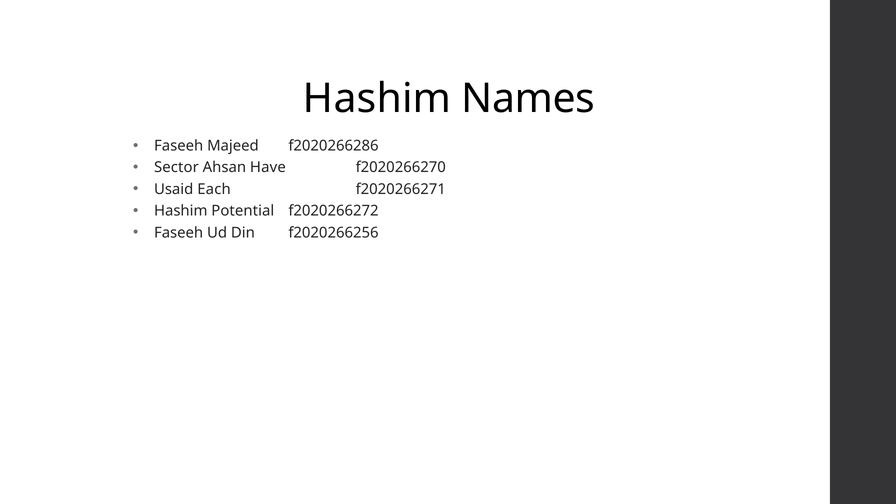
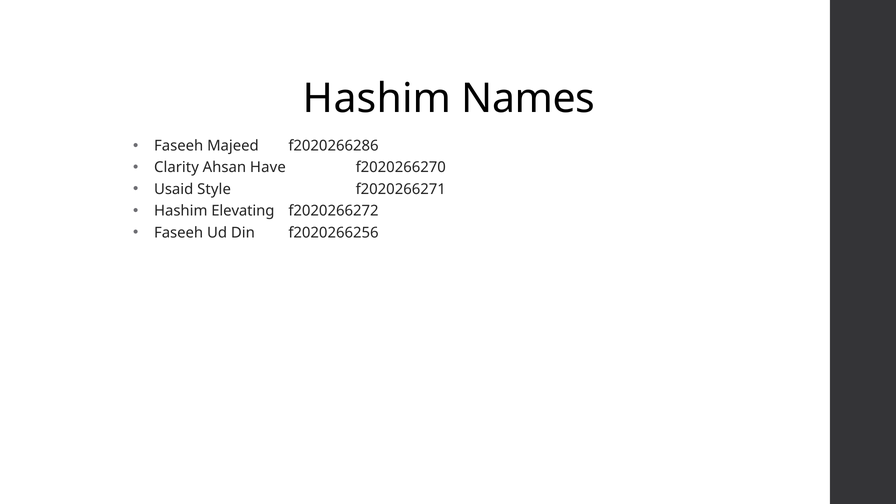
Sector: Sector -> Clarity
Each: Each -> Style
Potential: Potential -> Elevating
